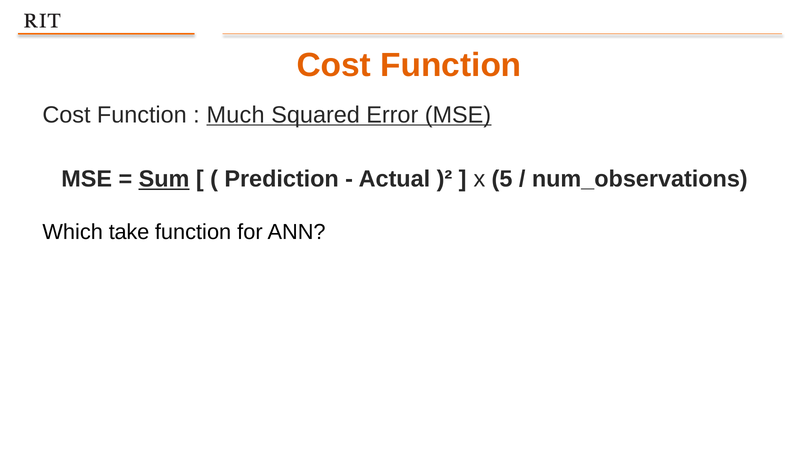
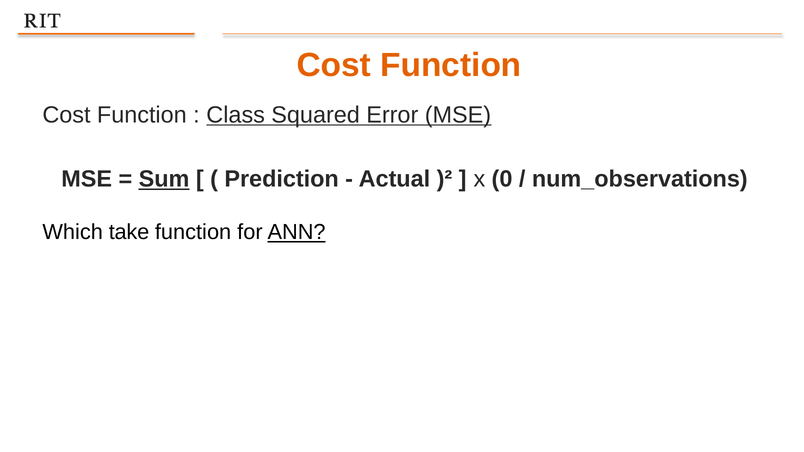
Much: Much -> Class
5: 5 -> 0
ANN underline: none -> present
